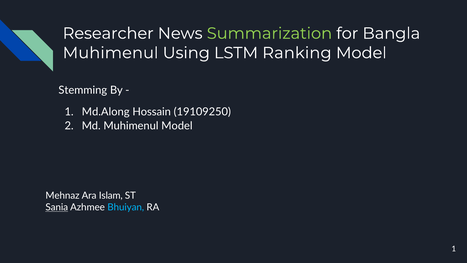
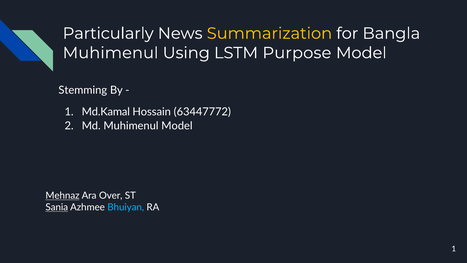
Researcher: Researcher -> Particularly
Summarization colour: light green -> yellow
Ranking: Ranking -> Purpose
Md.Along: Md.Along -> Md.Kamal
19109250: 19109250 -> 63447772
Mehnaz underline: none -> present
Islam: Islam -> Over
